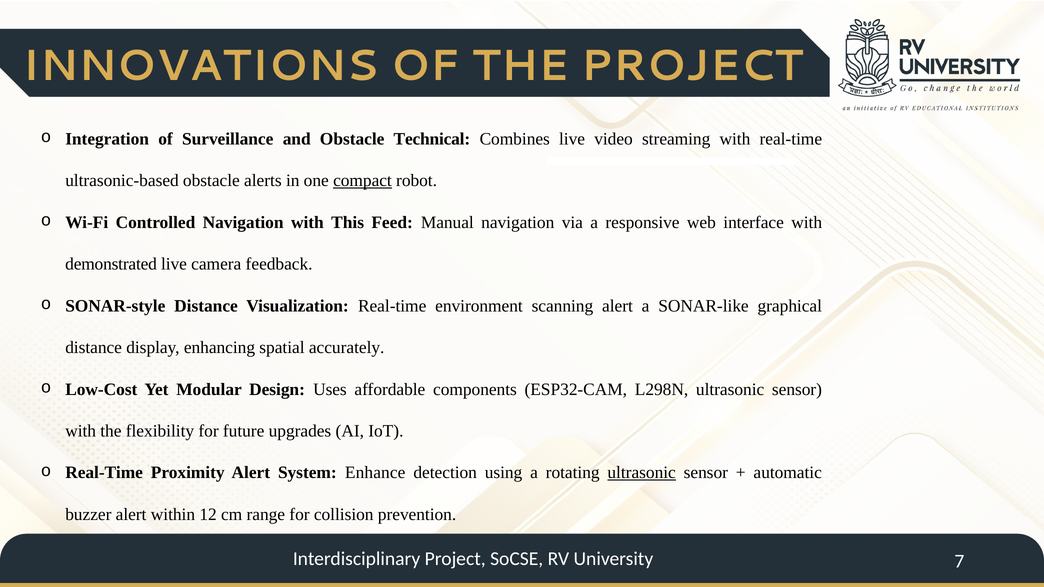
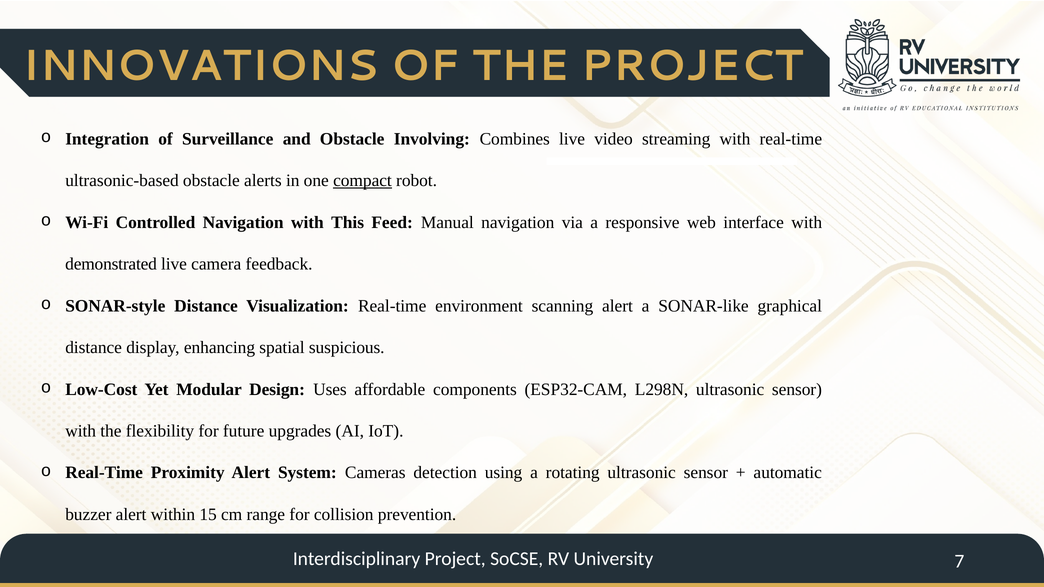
Technical: Technical -> Involving
accurately: accurately -> suspicious
Enhance: Enhance -> Cameras
ultrasonic at (642, 473) underline: present -> none
12: 12 -> 15
